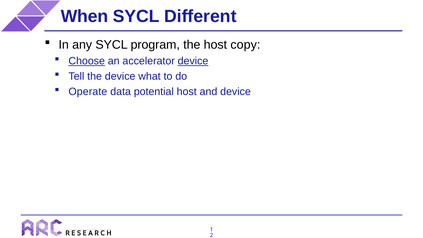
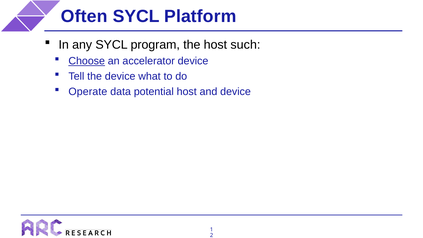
When: When -> Often
Different: Different -> Platform
copy: copy -> such
device at (193, 61) underline: present -> none
